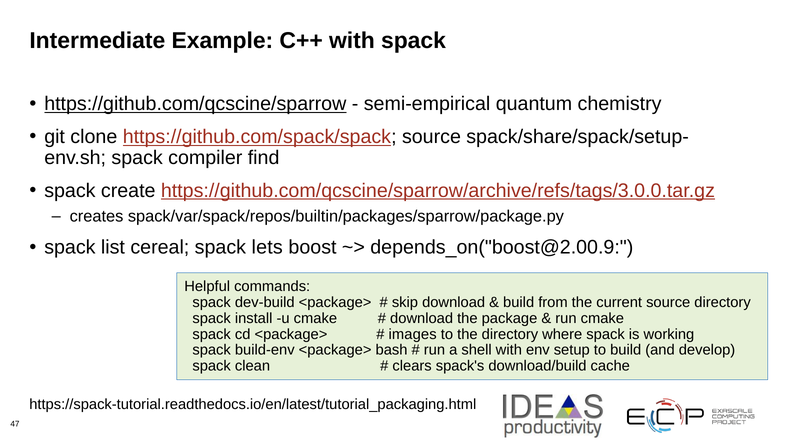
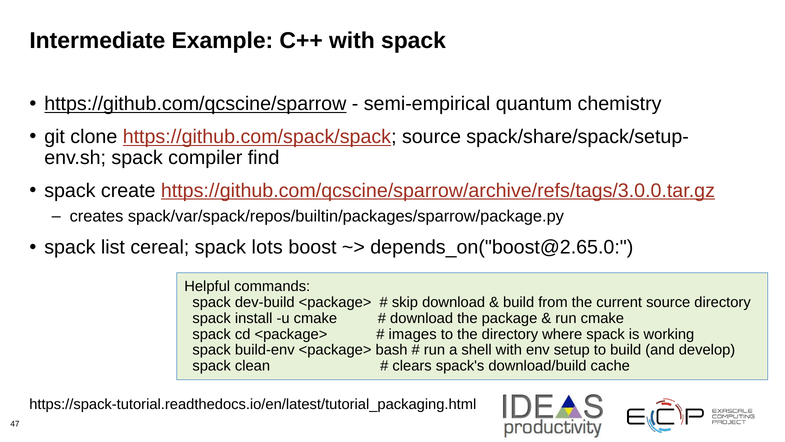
lets: lets -> lots
depends_on("boost@2.00.9: depends_on("boost@2.00.9 -> depends_on("boost@2.65.0
